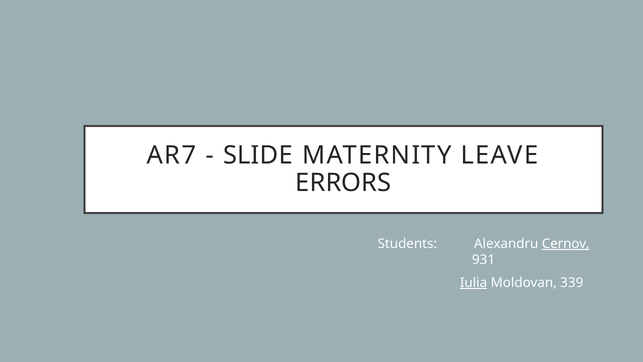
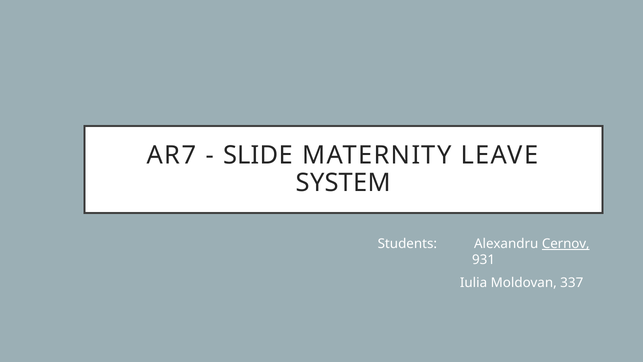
ERRORS: ERRORS -> SYSTEM
Iulia underline: present -> none
339: 339 -> 337
